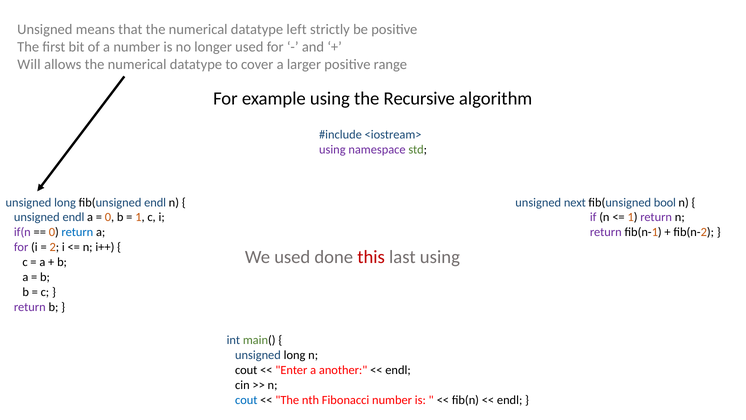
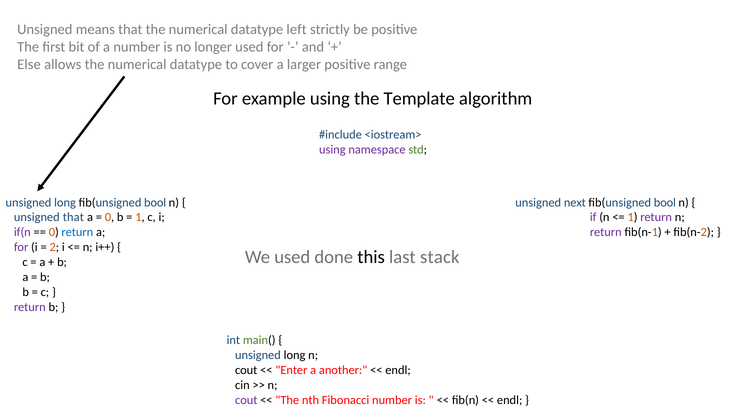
Will: Will -> Else
Recursive: Recursive -> Template
long fib(unsigned endl: endl -> bool
unsigned endl: endl -> that
this colour: red -> black
last using: using -> stack
cout at (246, 400) colour: blue -> purple
